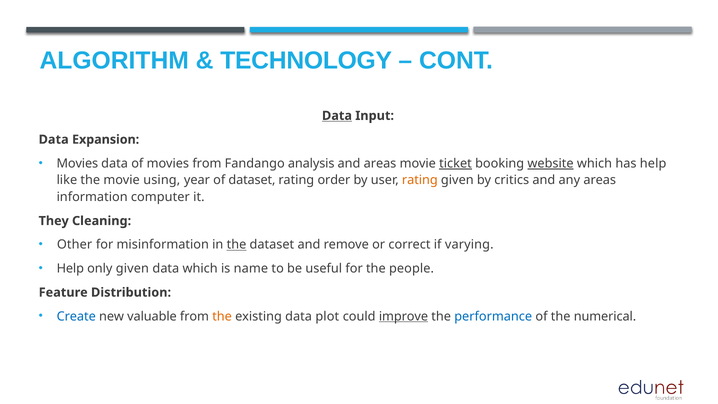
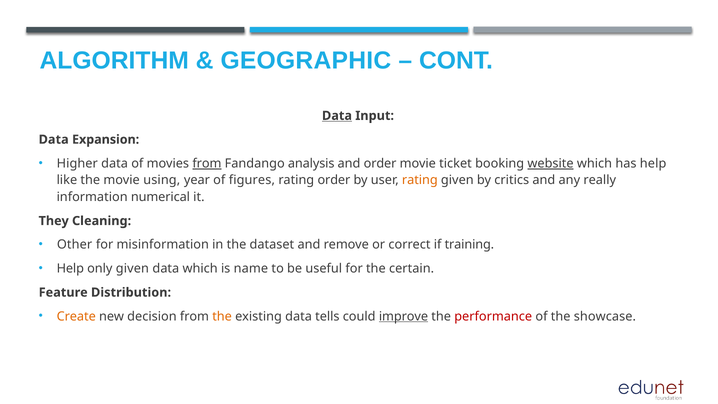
TECHNOLOGY: TECHNOLOGY -> GEOGRAPHIC
Movies at (77, 163): Movies -> Higher
from at (207, 163) underline: none -> present
and areas: areas -> order
ticket underline: present -> none
of dataset: dataset -> figures
any areas: areas -> really
computer: computer -> numerical
the at (236, 245) underline: present -> none
varying: varying -> training
people: people -> certain
Create colour: blue -> orange
valuable: valuable -> decision
plot: plot -> tells
performance colour: blue -> red
numerical: numerical -> showcase
